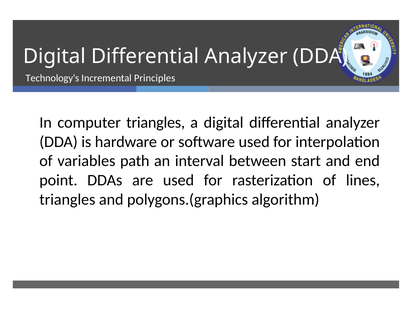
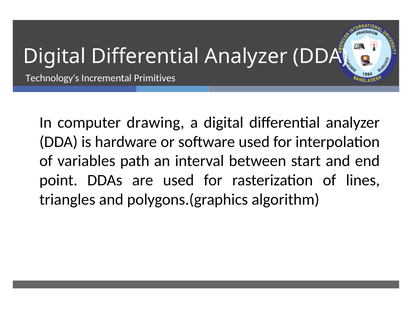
Principles: Principles -> Primitives
computer triangles: triangles -> drawing
